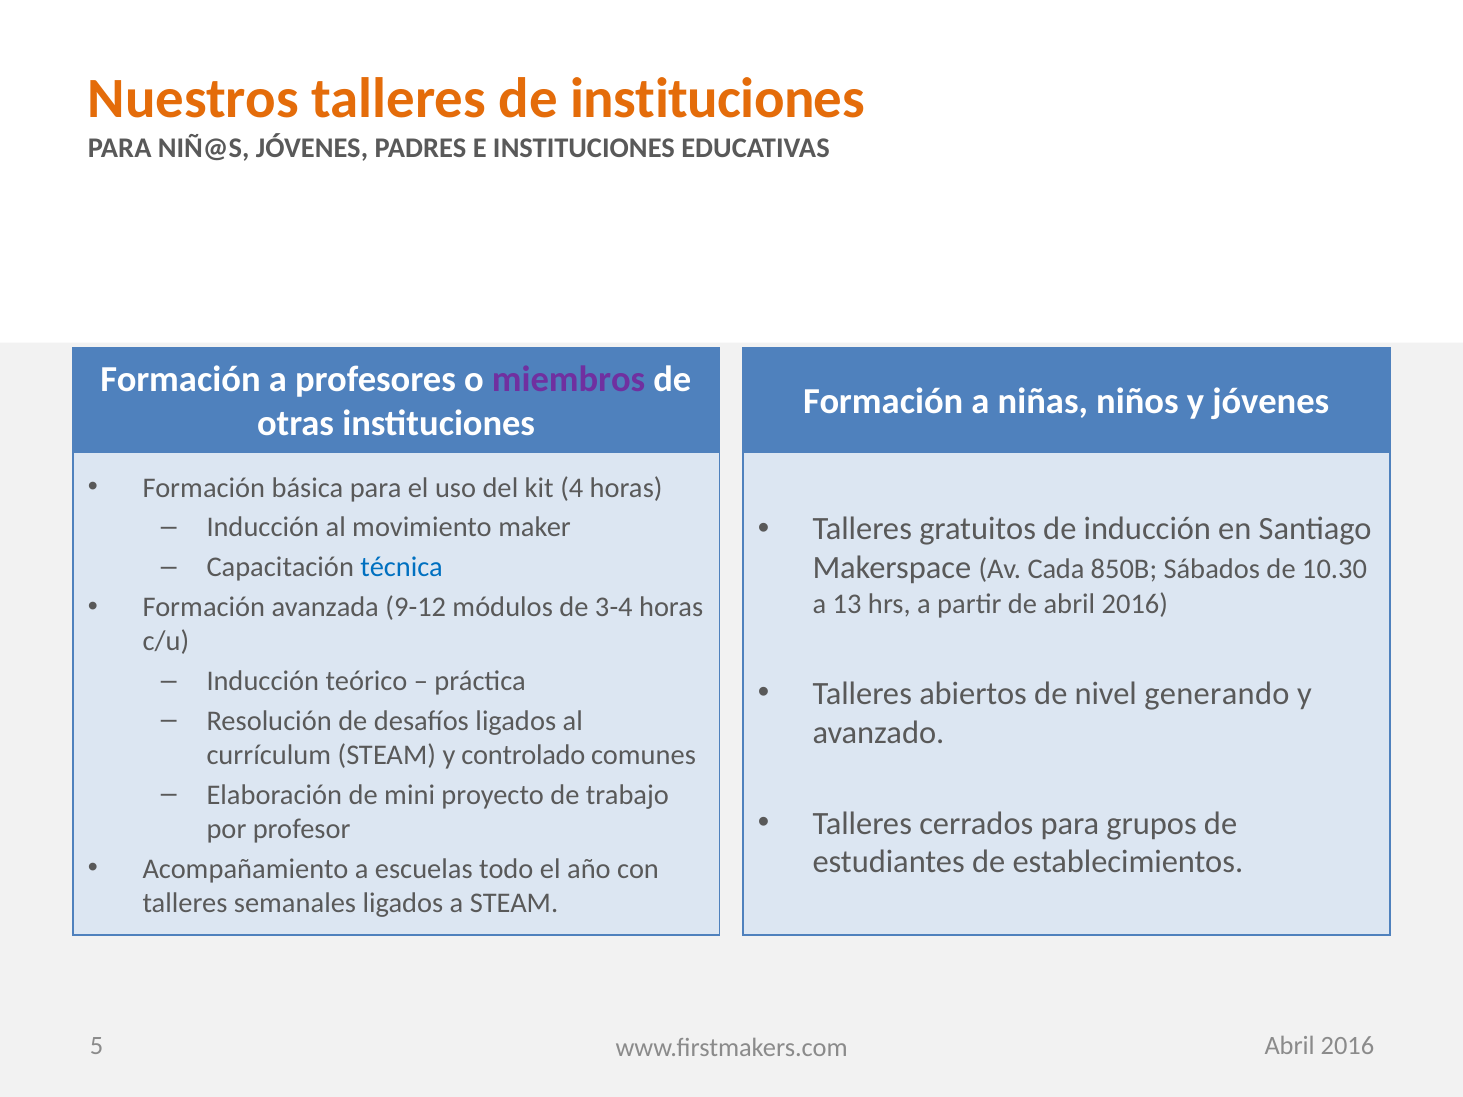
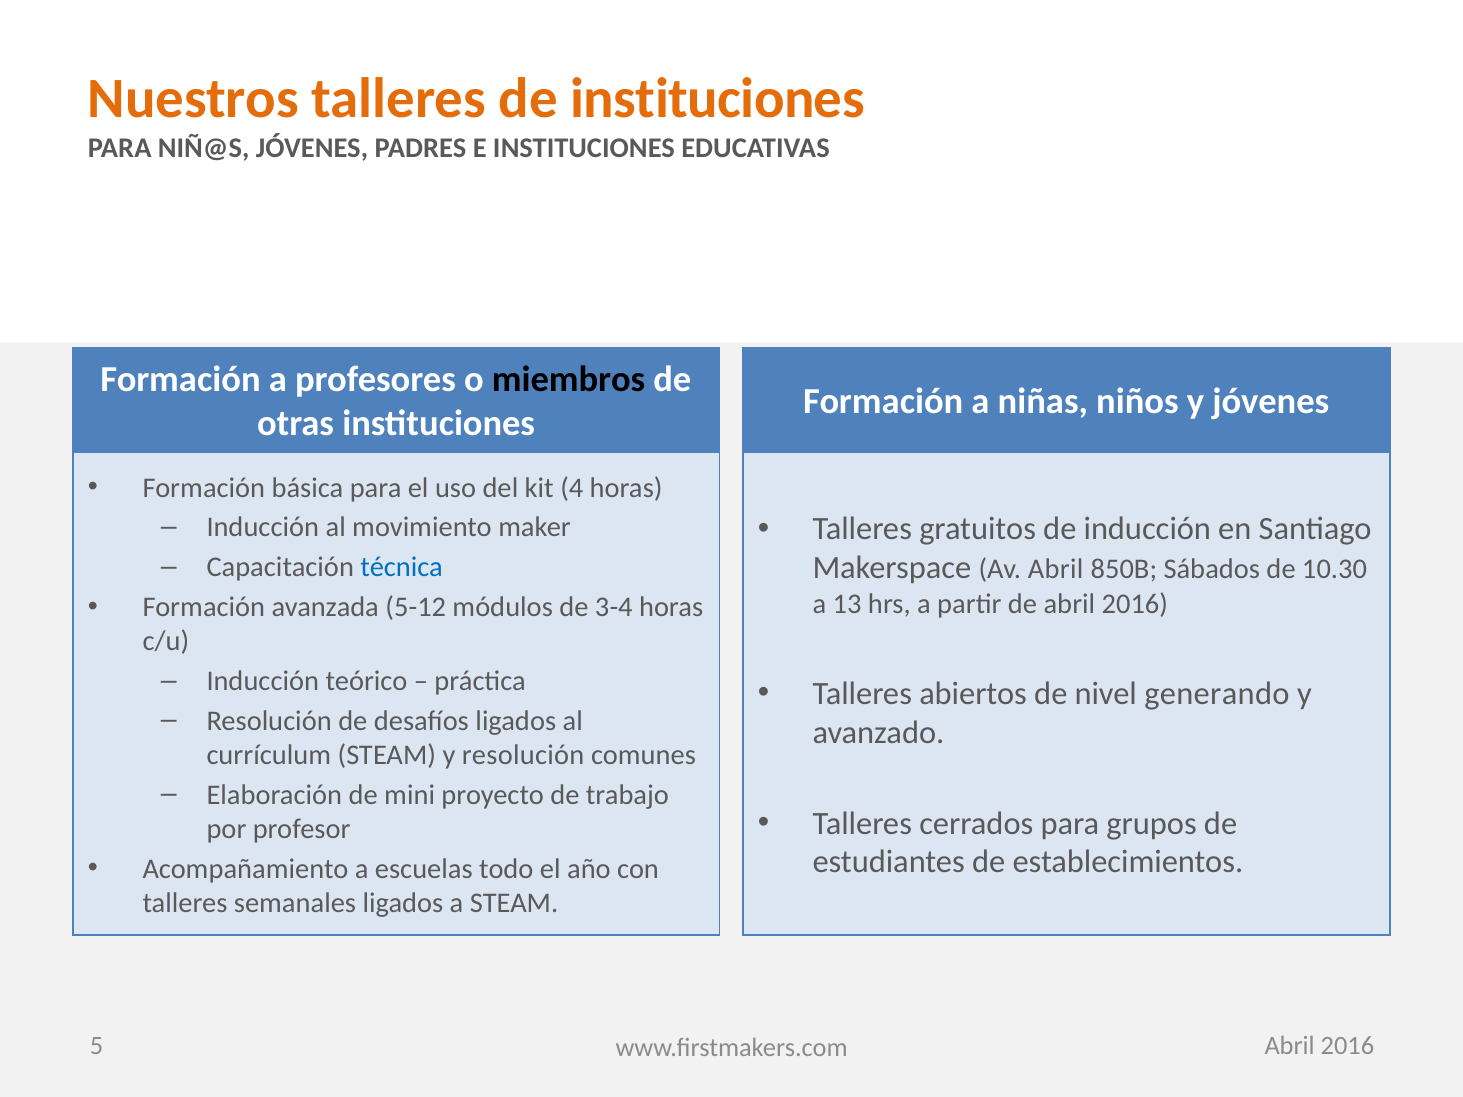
miembros colour: purple -> black
Av Cada: Cada -> Abril
9-12: 9-12 -> 5-12
y controlado: controlado -> resolución
